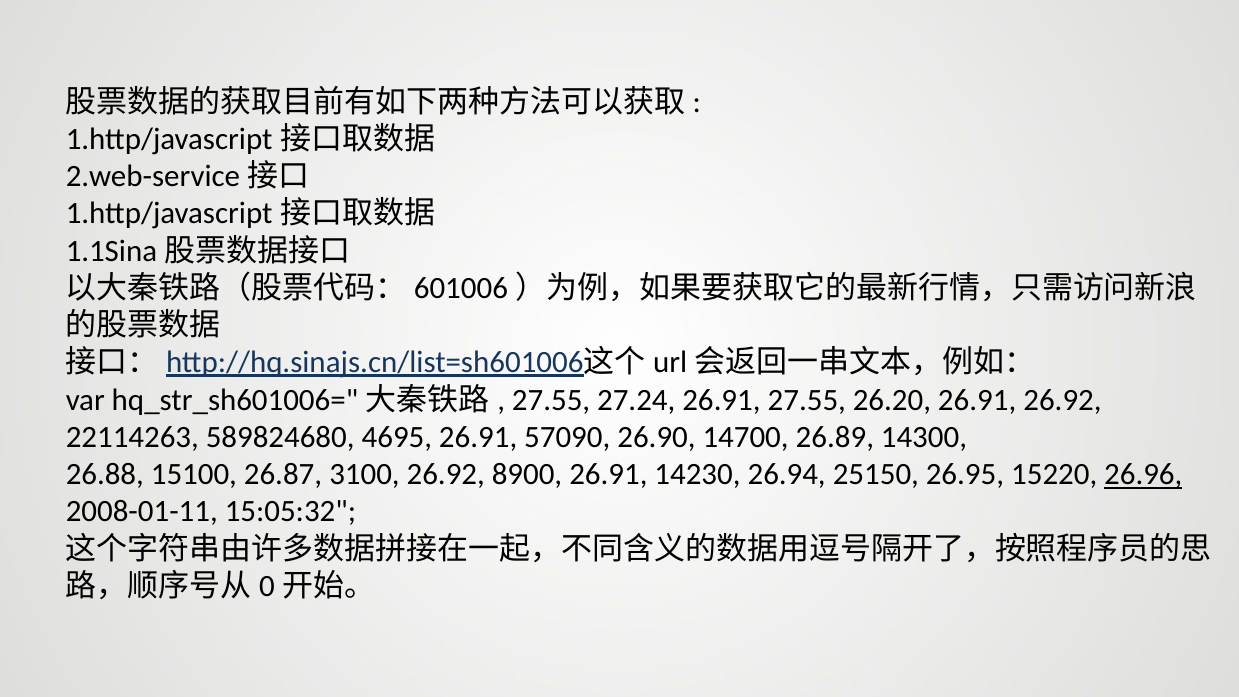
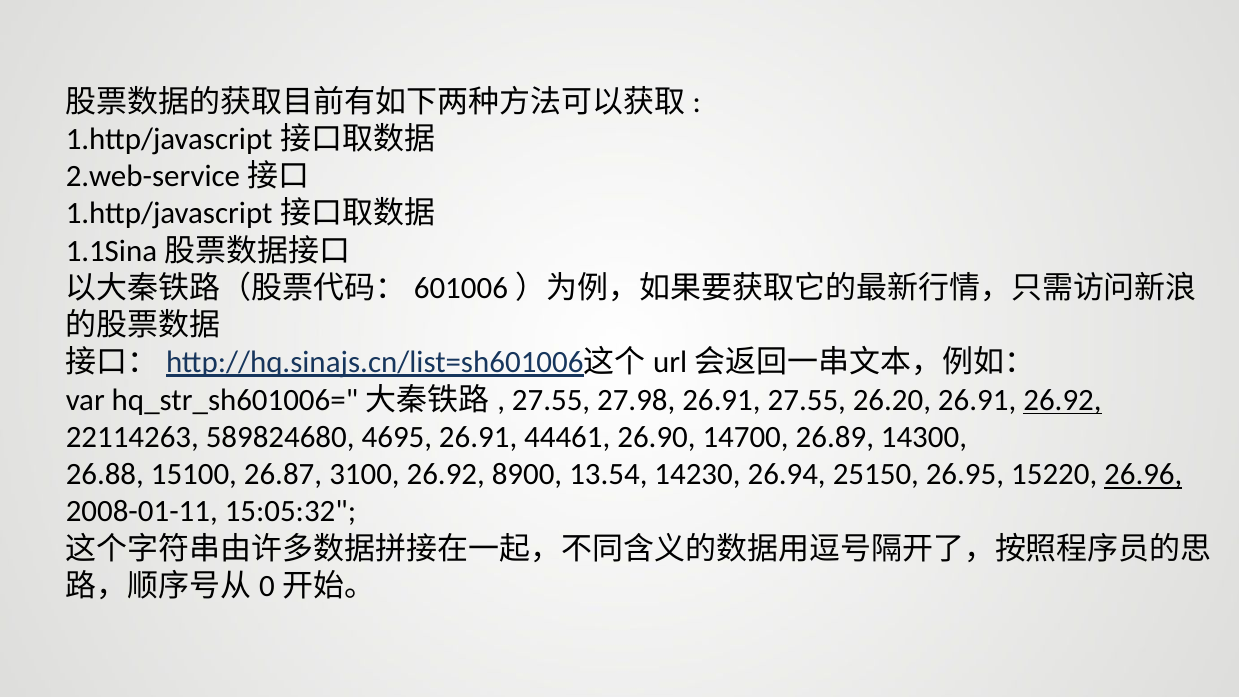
27.24: 27.24 -> 27.98
26.92 at (1062, 400) underline: none -> present
57090: 57090 -> 44461
8900 26.91: 26.91 -> 13.54
